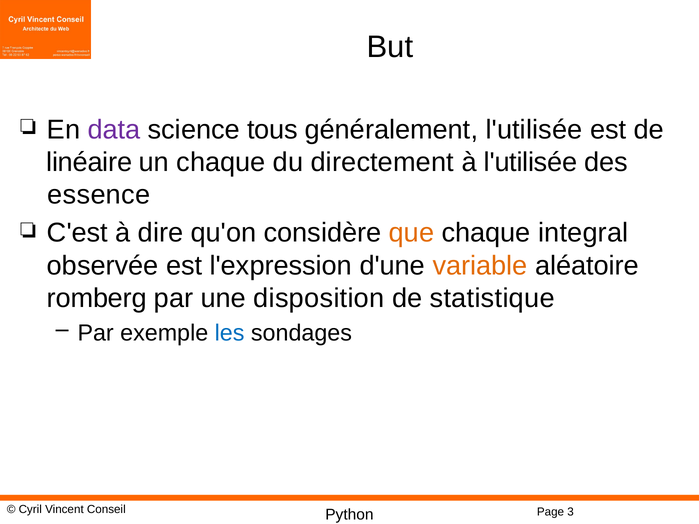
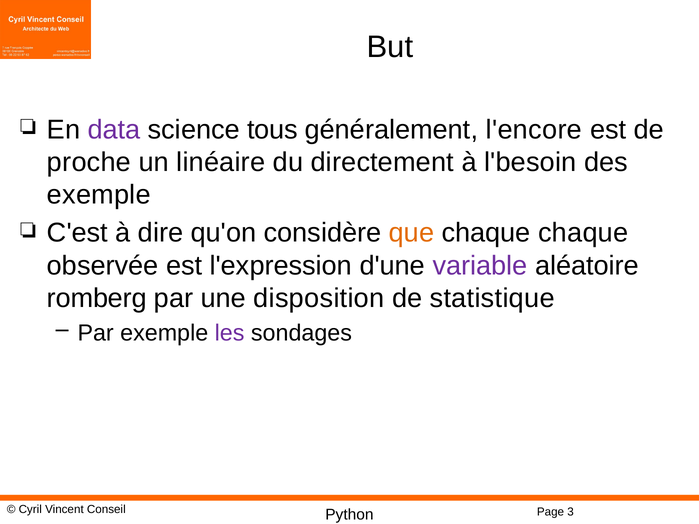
généralement l'utilisée: l'utilisée -> l'encore
linéaire: linéaire -> proche
un chaque: chaque -> linéaire
à l'utilisée: l'utilisée -> l'besoin
essence at (99, 195): essence -> exemple
chaque integral: integral -> chaque
variable colour: orange -> purple
les colour: blue -> purple
